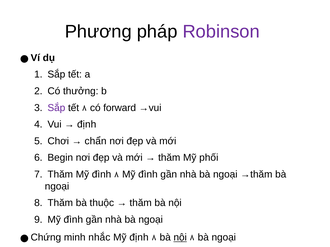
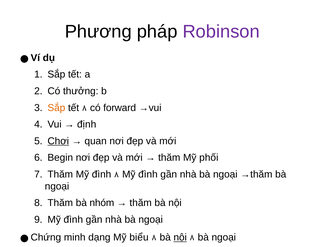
Sắp at (56, 108) colour: purple -> orange
Chơi underline: none -> present
chẩn: chẩn -> quan
thuộc: thuộc -> nhóm
nhắc: nhắc -> dạng
Mỹ định: định -> biểu
